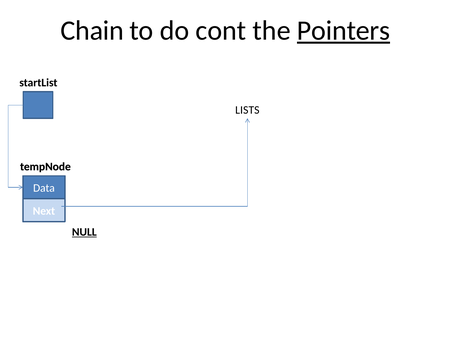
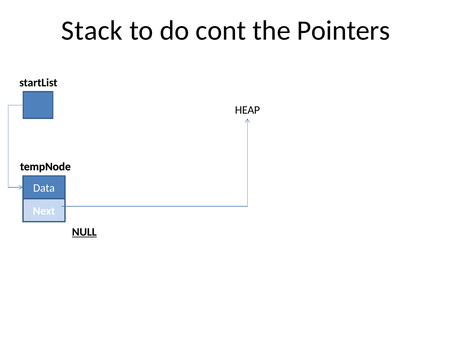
Chain: Chain -> Stack
Pointers underline: present -> none
LISTS: LISTS -> HEAP
